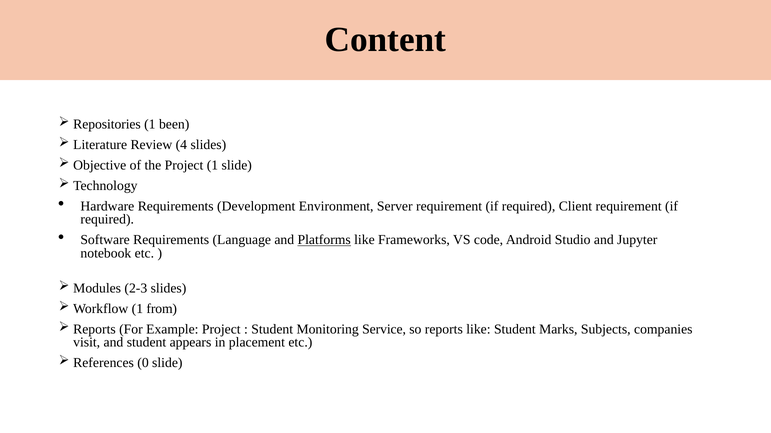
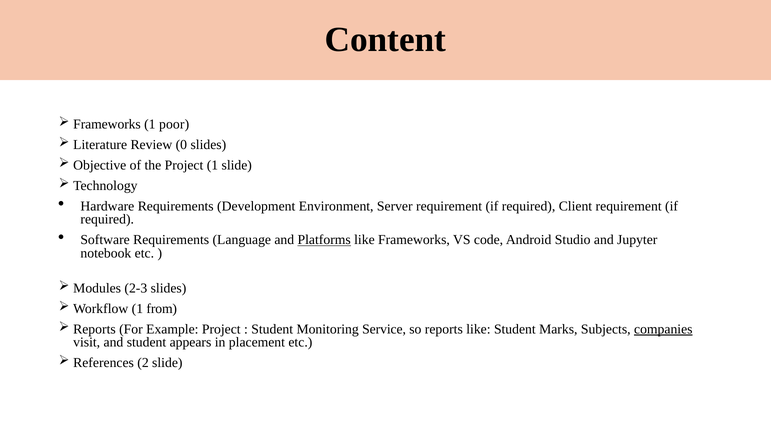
Repositories at (107, 124): Repositories -> Frameworks
been: been -> poor
4: 4 -> 0
companies underline: none -> present
0: 0 -> 2
